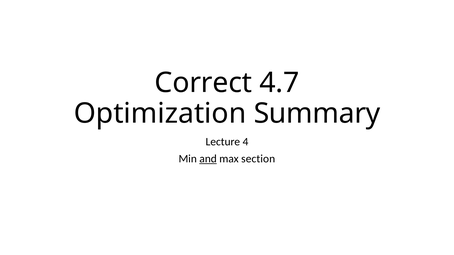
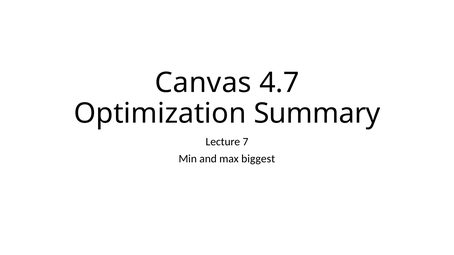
Correct: Correct -> Canvas
4: 4 -> 7
and underline: present -> none
section: section -> biggest
